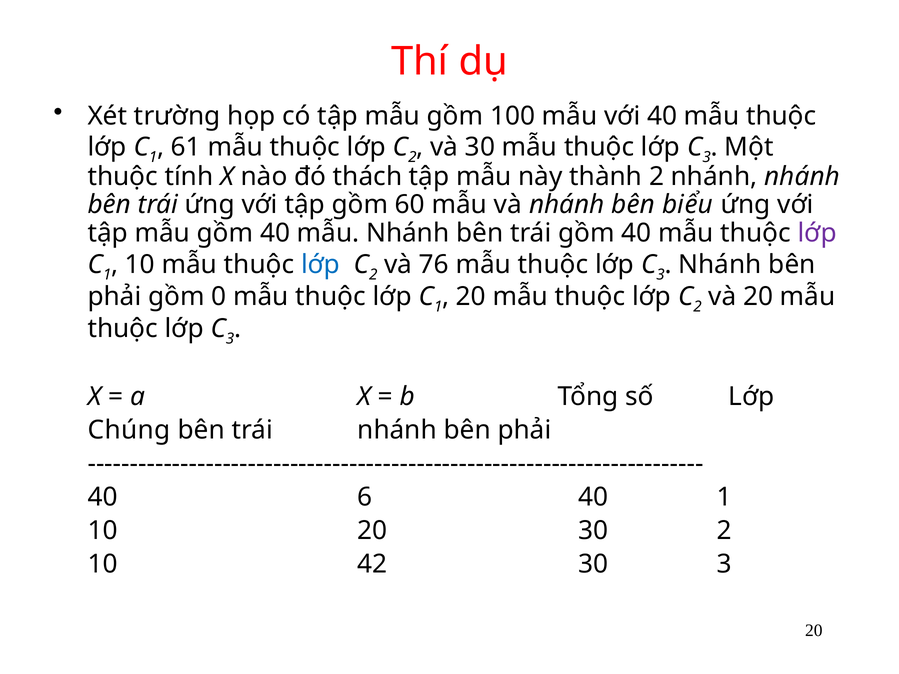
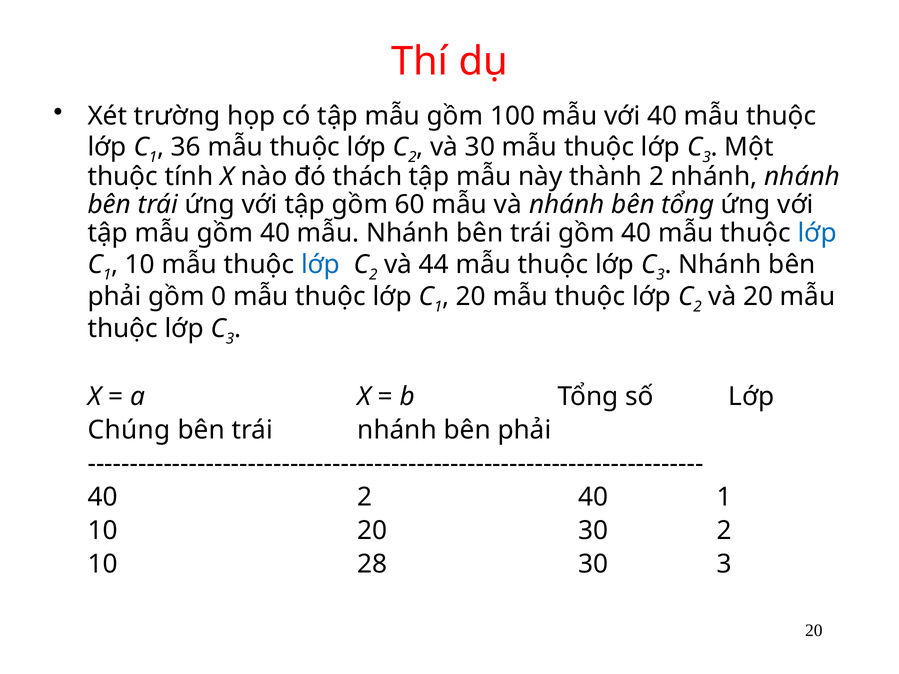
61: 61 -> 36
bên biểu: biểu -> tổng
lớp at (817, 233) colour: purple -> blue
76: 76 -> 44
40 6: 6 -> 2
42: 42 -> 28
